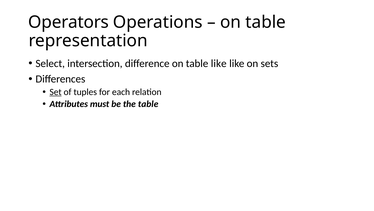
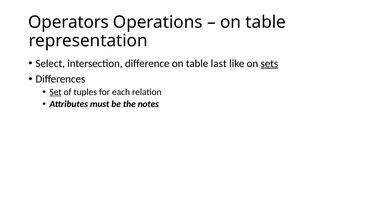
table like: like -> last
sets underline: none -> present
the table: table -> notes
